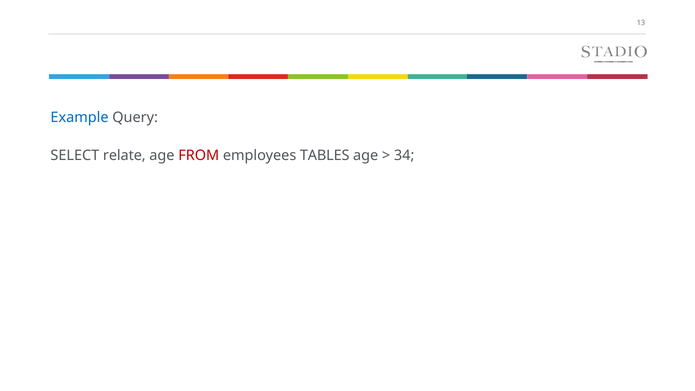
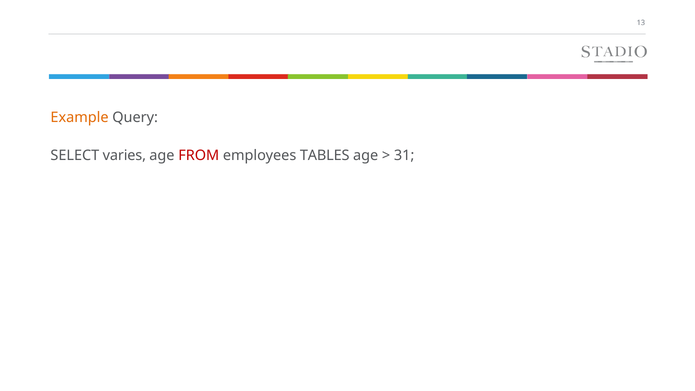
Example colour: blue -> orange
relate: relate -> varies
34: 34 -> 31
